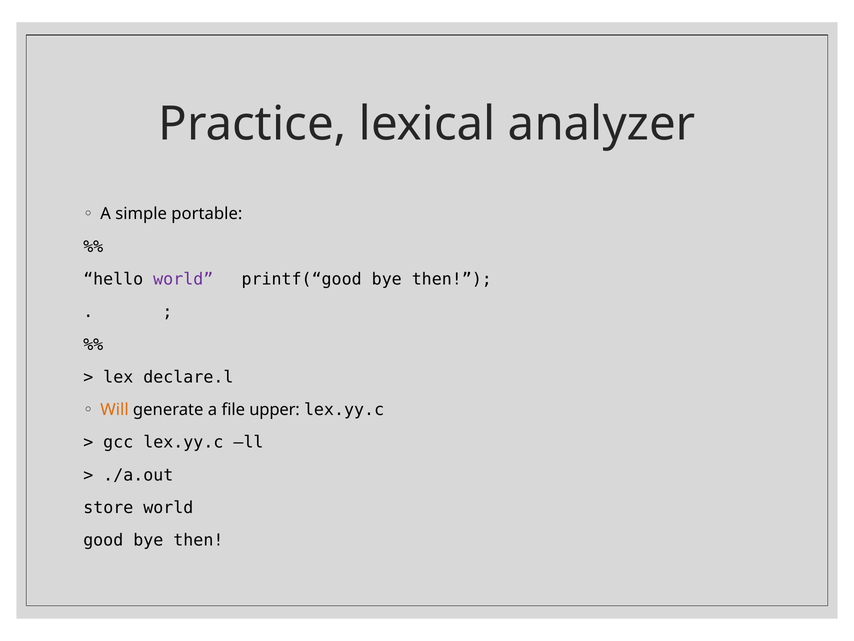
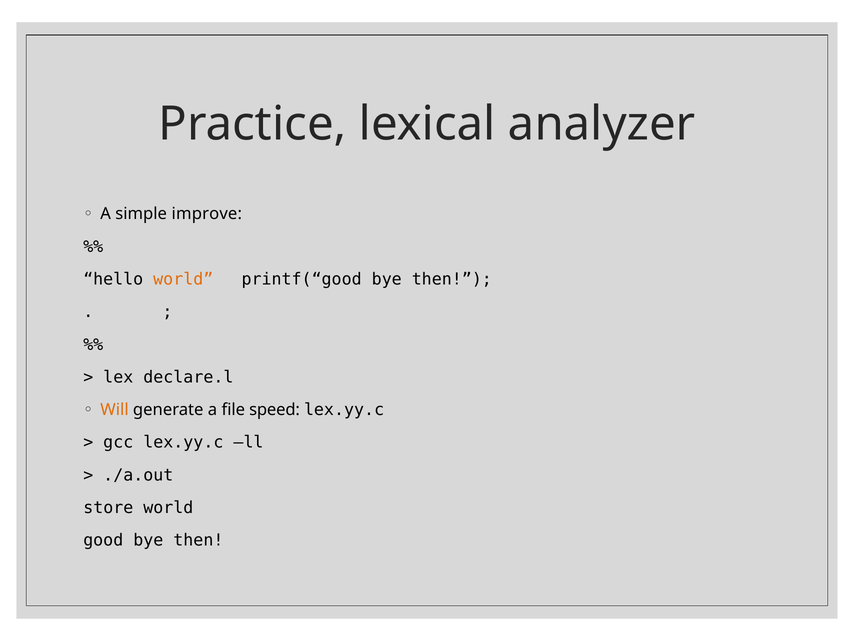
portable: portable -> improve
world at (183, 279) colour: purple -> orange
upper: upper -> speed
